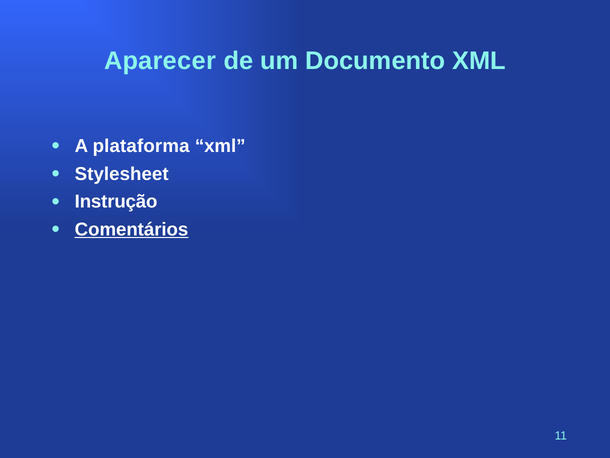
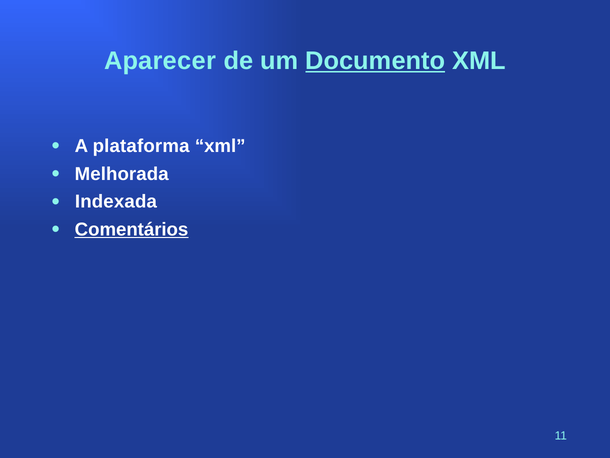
Documento underline: none -> present
Stylesheet: Stylesheet -> Melhorada
Instrução: Instrução -> Indexada
